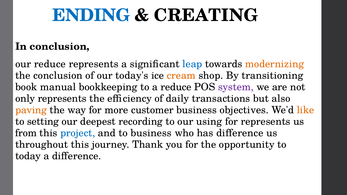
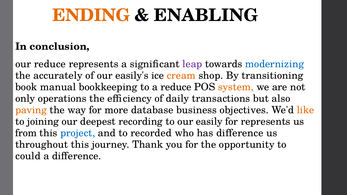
ENDING colour: blue -> orange
CREATING: CREATING -> ENABLING
leap colour: blue -> purple
modernizing colour: orange -> blue
the conclusion: conclusion -> accurately
today's: today's -> easily's
system colour: purple -> orange
only represents: represents -> operations
customer: customer -> database
setting: setting -> joining
using: using -> easily
to business: business -> recorded
today: today -> could
